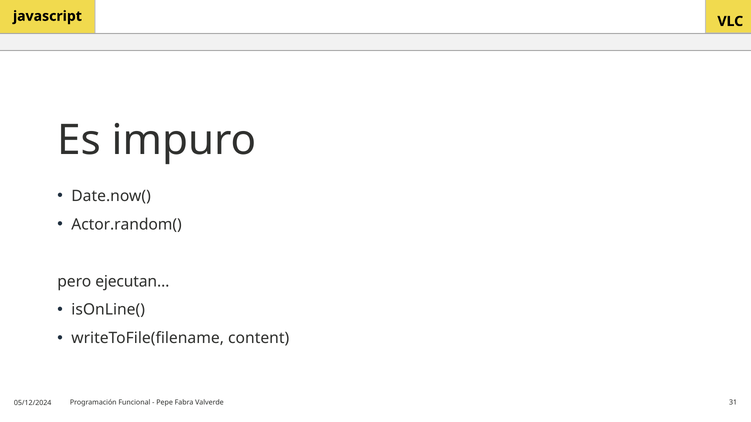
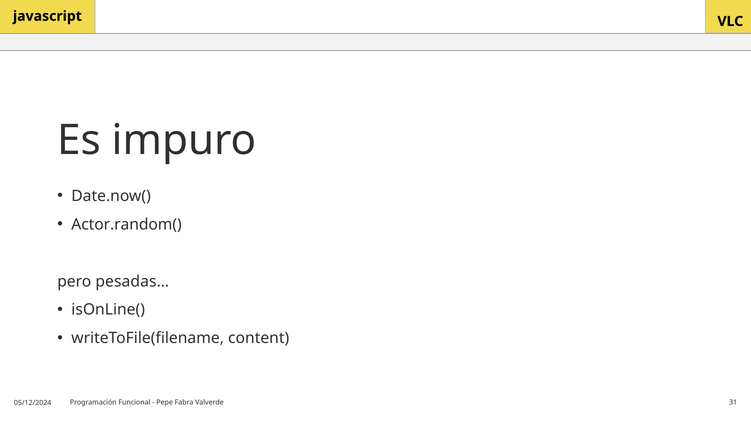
ejecutan…: ejecutan… -> pesadas…
